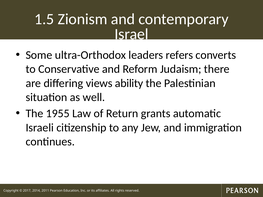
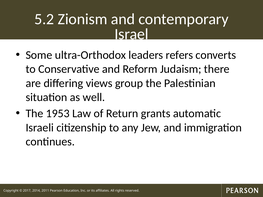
1.5: 1.5 -> 5.2
ability: ability -> group
1955: 1955 -> 1953
